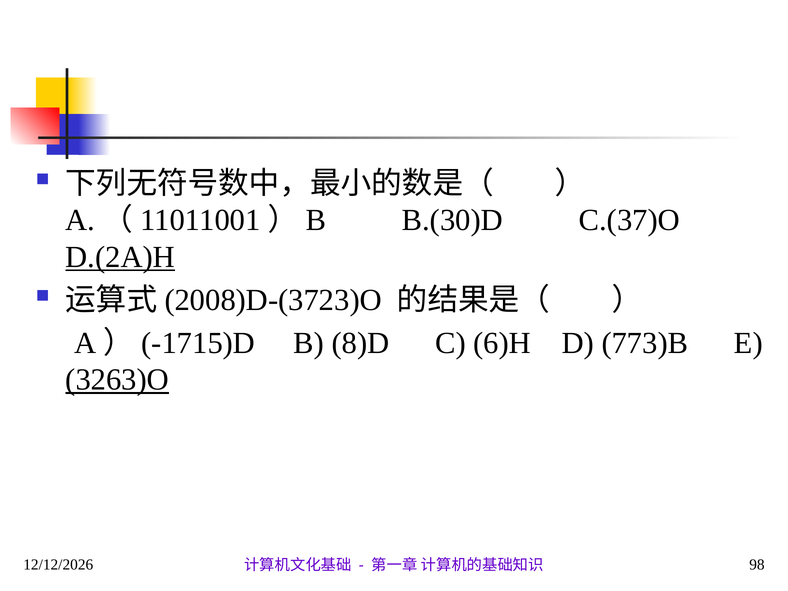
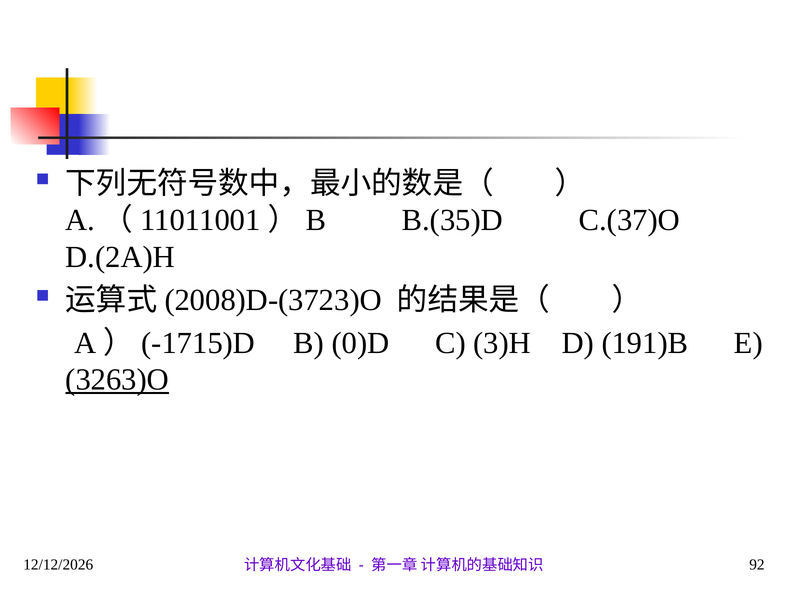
B.(30)D: B.(30)D -> B.(35)D
D.(2A)H underline: present -> none
8)D: 8)D -> 0)D
6)H: 6)H -> 3)H
773)B: 773)B -> 191)B
98: 98 -> 92
